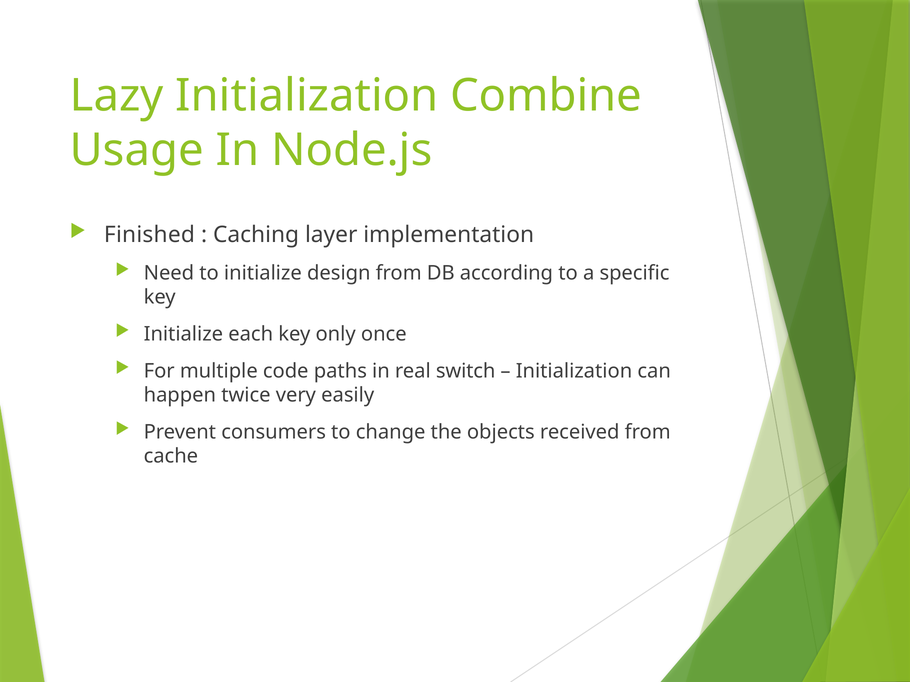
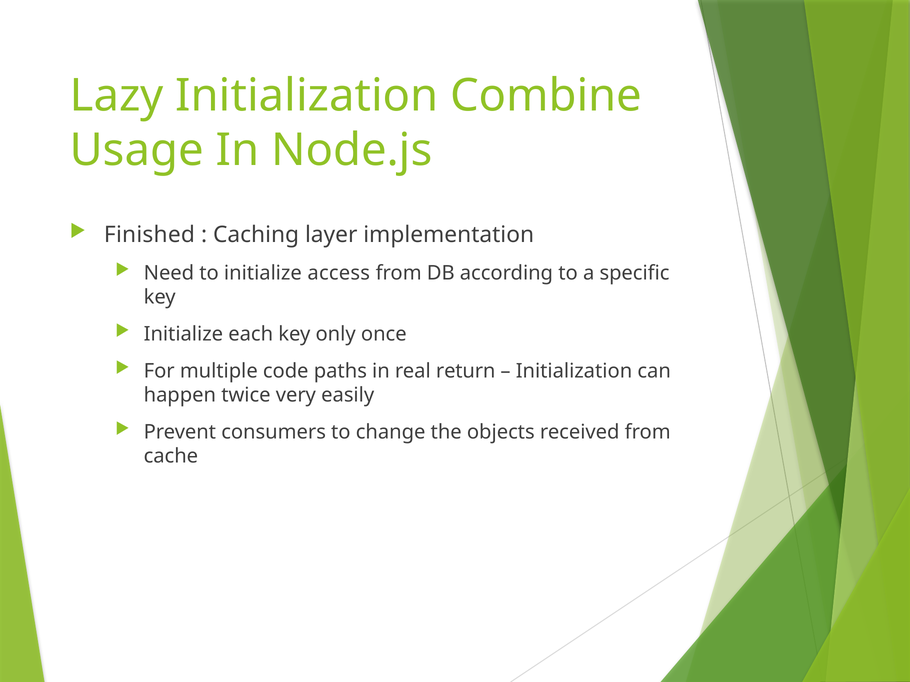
design: design -> access
switch: switch -> return
